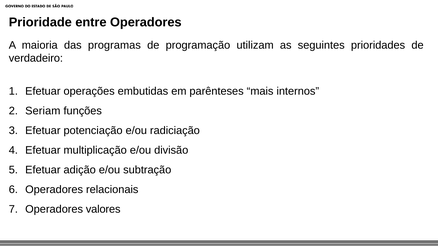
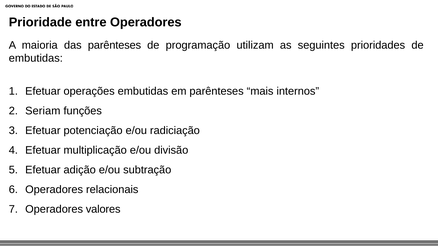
das programas: programas -> parênteses
verdadeiro at (36, 58): verdadeiro -> embutidas
